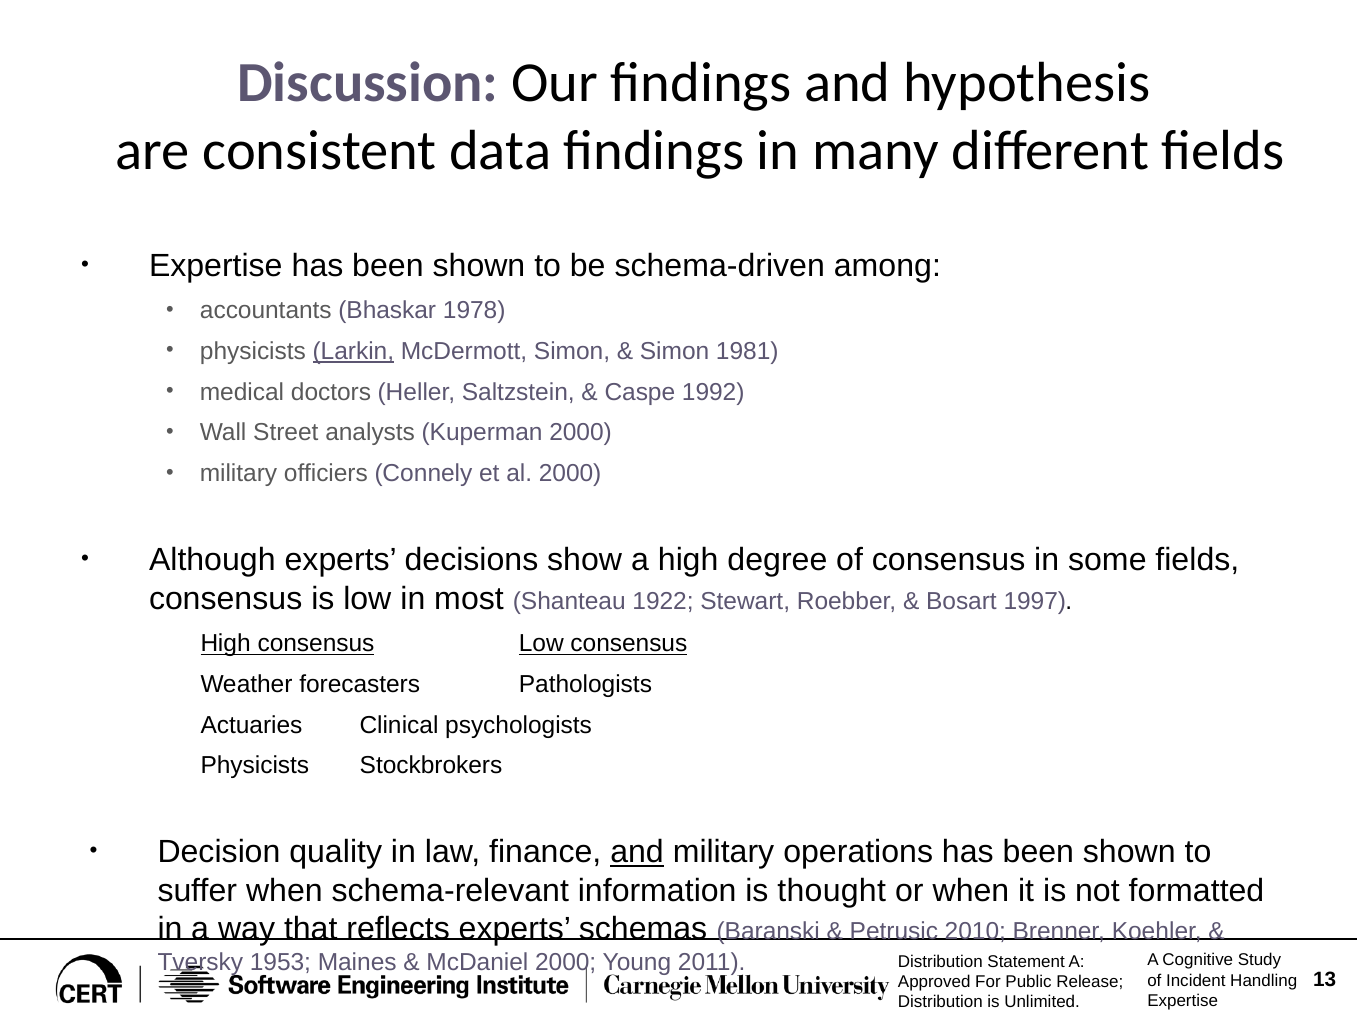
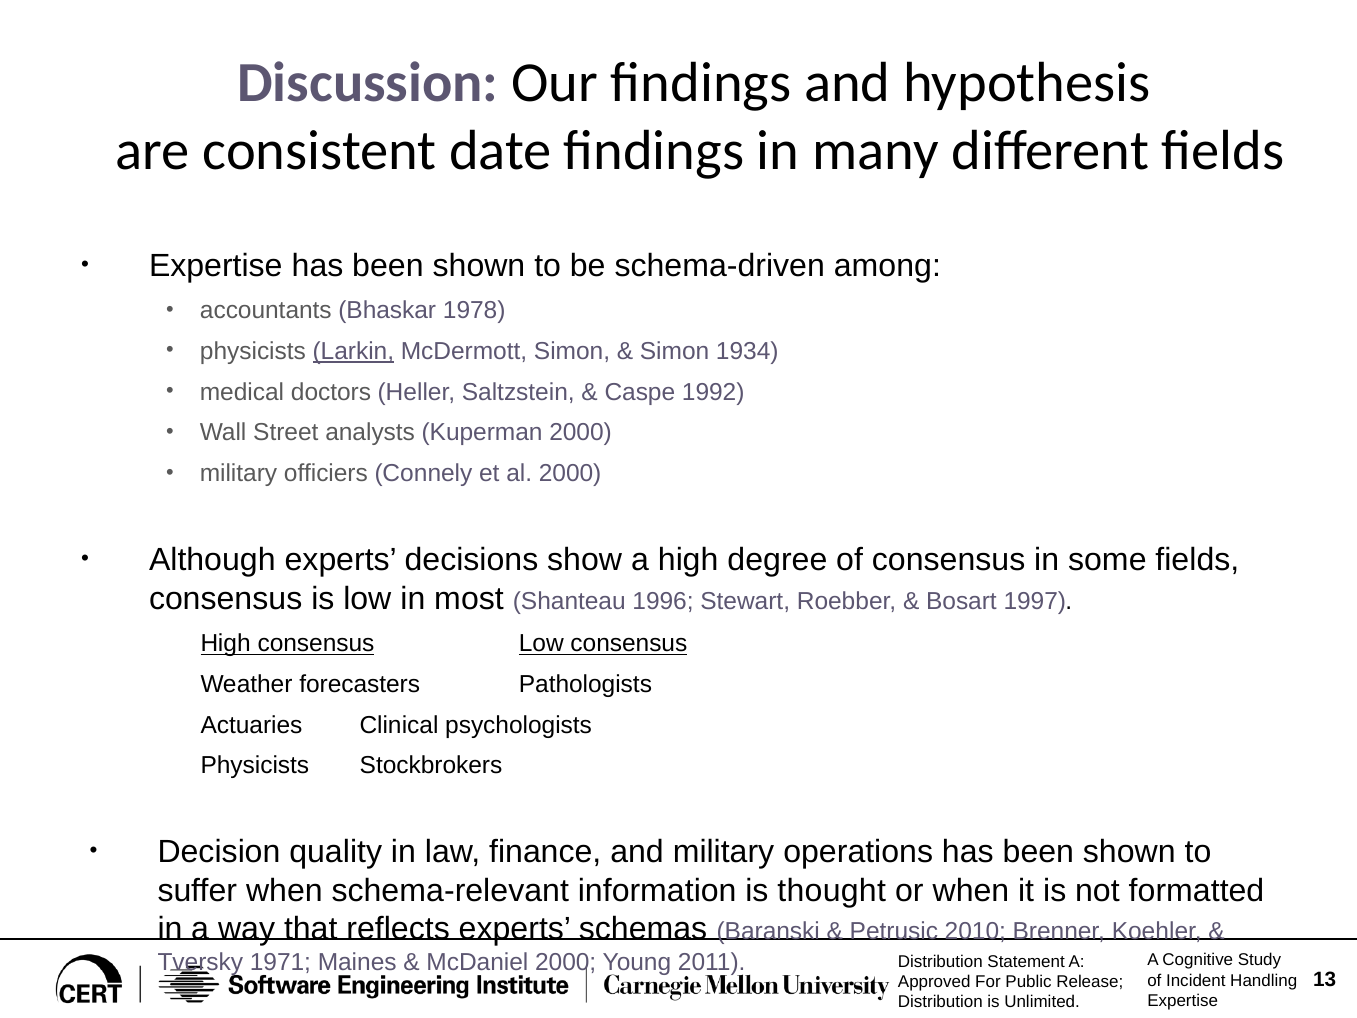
data: data -> date
1981: 1981 -> 1934
1922: 1922 -> 1996
and at (637, 852) underline: present -> none
1953: 1953 -> 1971
